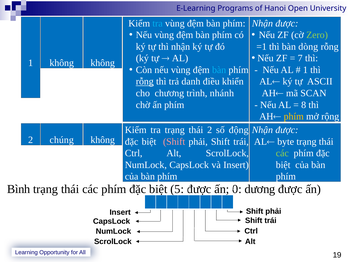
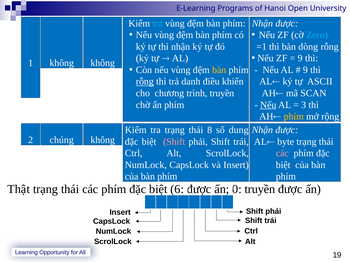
Zero colour: light green -> light blue
7 at (300, 58): 7 -> 9
bàn at (219, 70) colour: light blue -> yellow
1 at (305, 70): 1 -> 9
trình nhánh: nhánh -> truyền
Nếu at (268, 105) underline: none -> present
8: 8 -> 3
thái 2: 2 -> 8
động: động -> dung
các at (282, 154) colour: light green -> pink
Bình: Bình -> Thật
5: 5 -> 6
0 dương: dương -> truyền
